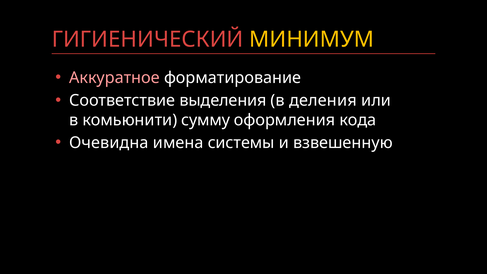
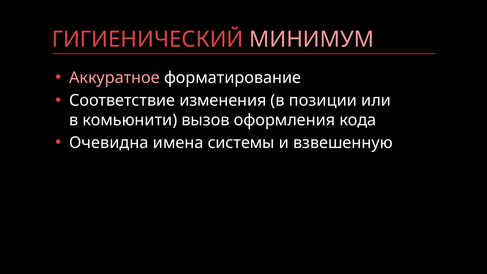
МИНИМУМ colour: yellow -> pink
выделения: выделения -> изменения
деления: деления -> позиции
сумму: сумму -> вызов
